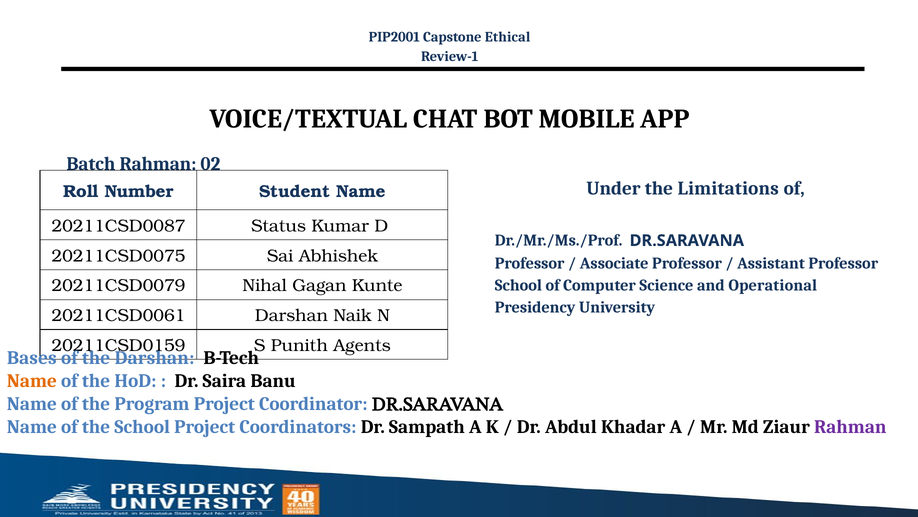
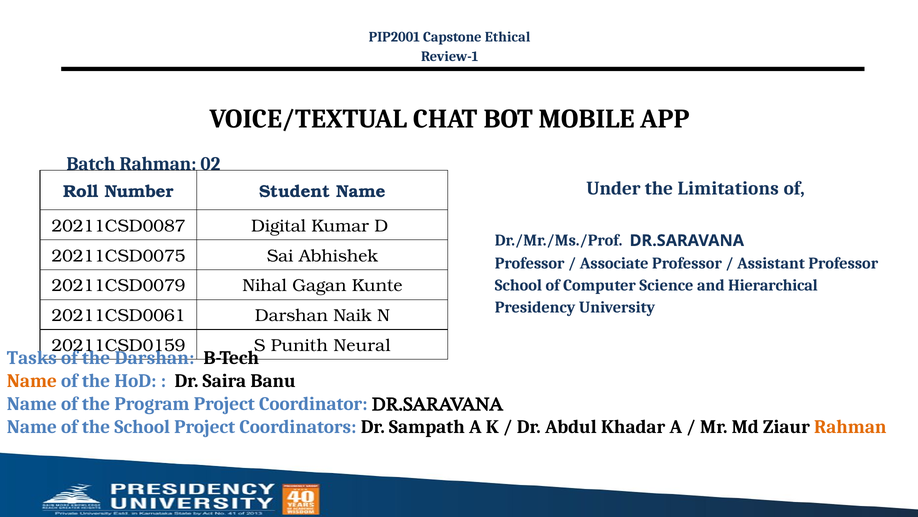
Status: Status -> Digital
Operational: Operational -> Hierarchical
Agents: Agents -> Neural
Bases: Bases -> Tasks
Rahman at (850, 427) colour: purple -> orange
